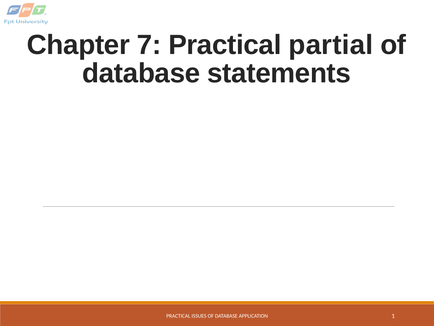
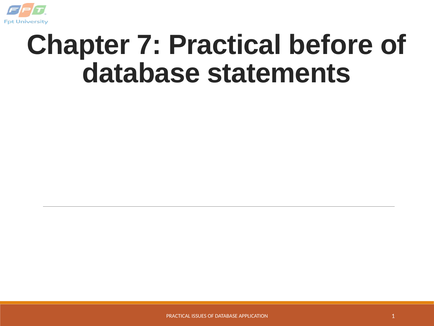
partial: partial -> before
